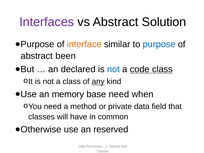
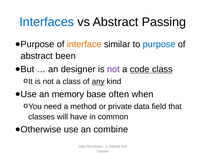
Interfaces colour: purple -> blue
Solution: Solution -> Passing
declared: declared -> designer
not at (113, 69) colour: blue -> purple
base need: need -> often
reserved: reserved -> combine
